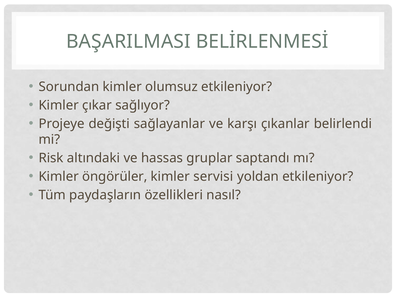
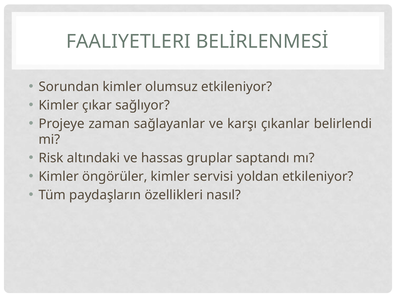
BAŞARILMASI: BAŞARILMASI -> FAALIYETLERI
değişti: değişti -> zaman
